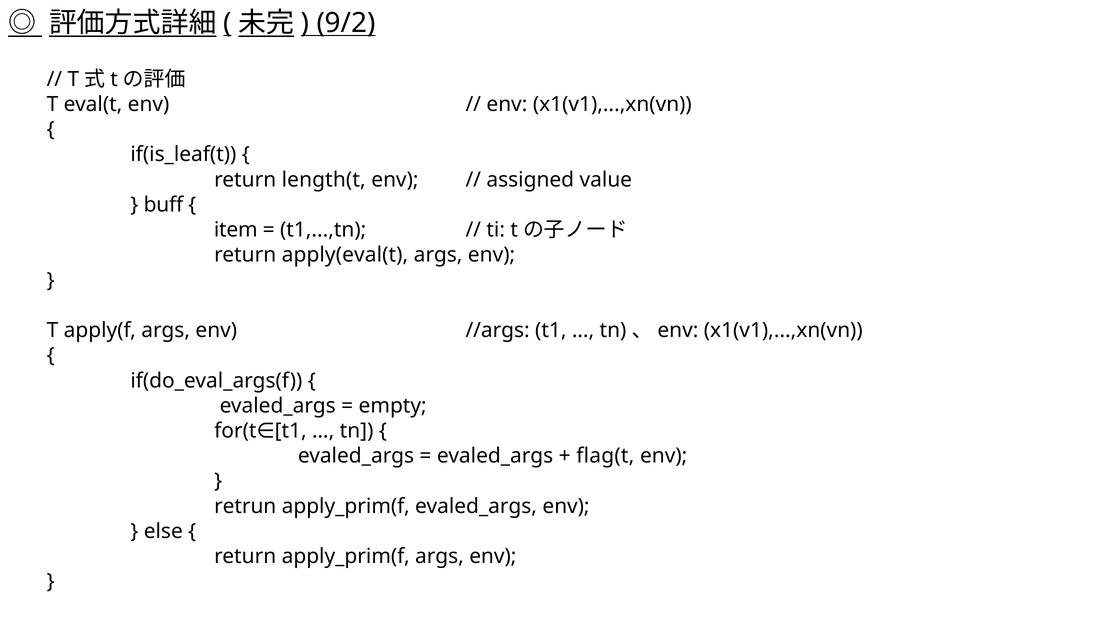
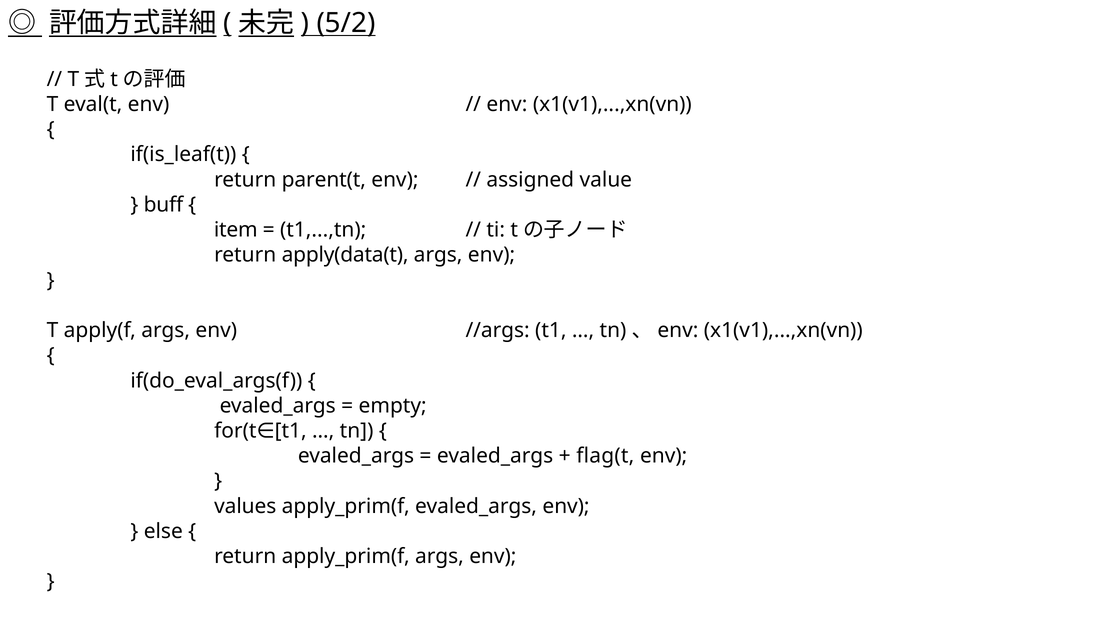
9/2: 9/2 -> 5/2
length(t: length(t -> parent(t
apply(eval(t: apply(eval(t -> apply(data(t
retrun: retrun -> values
